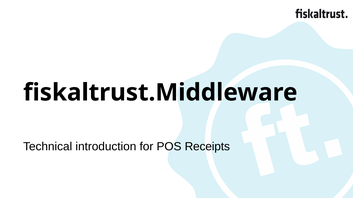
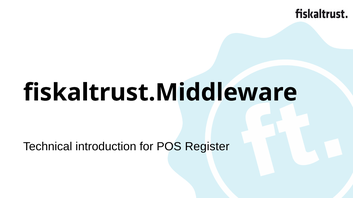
Receipts: Receipts -> Register
